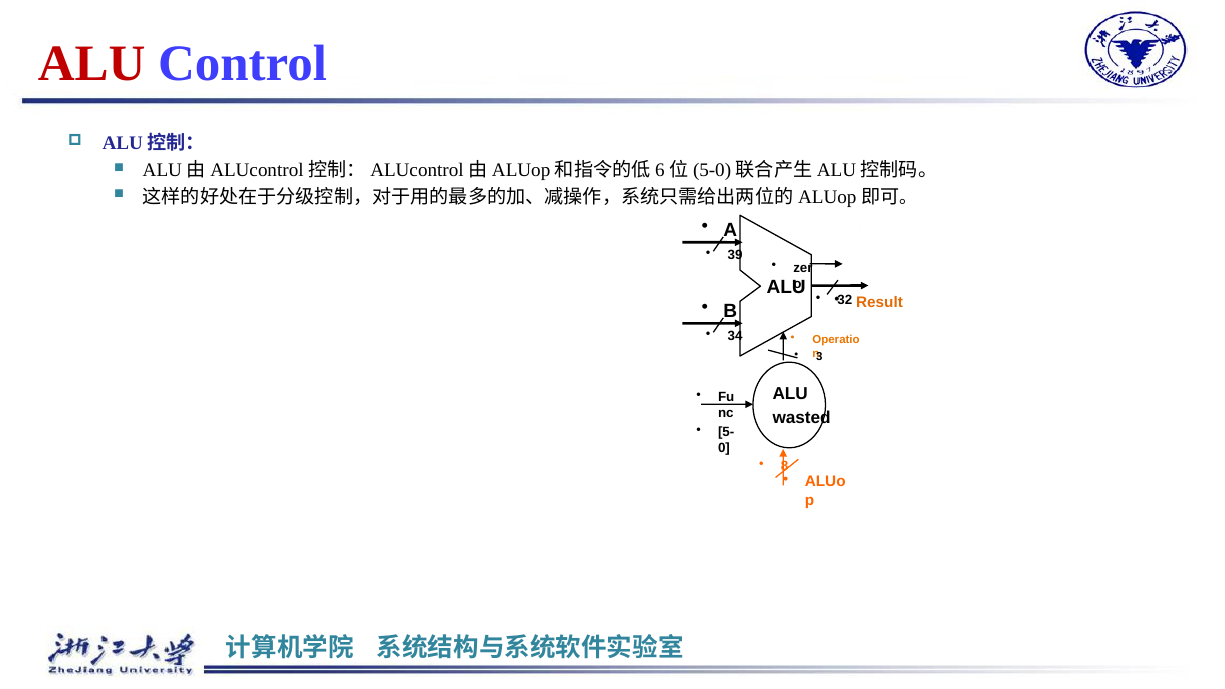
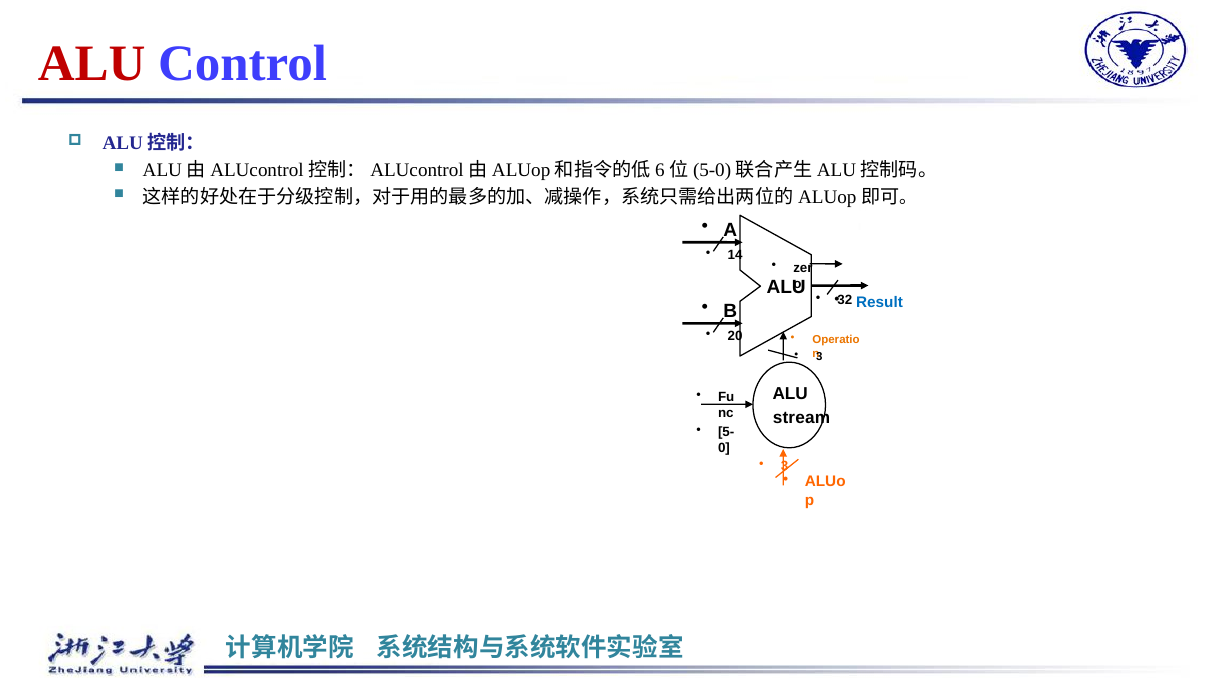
39: 39 -> 14
Result colour: orange -> blue
34: 34 -> 20
wasted: wasted -> stream
8 at (785, 466): 8 -> 3
